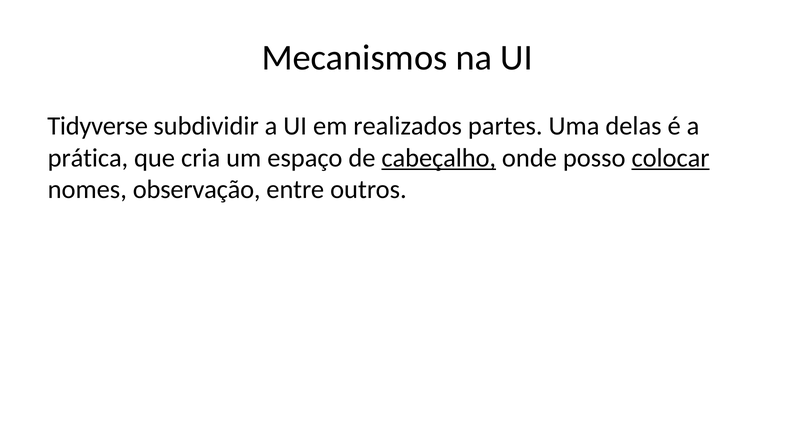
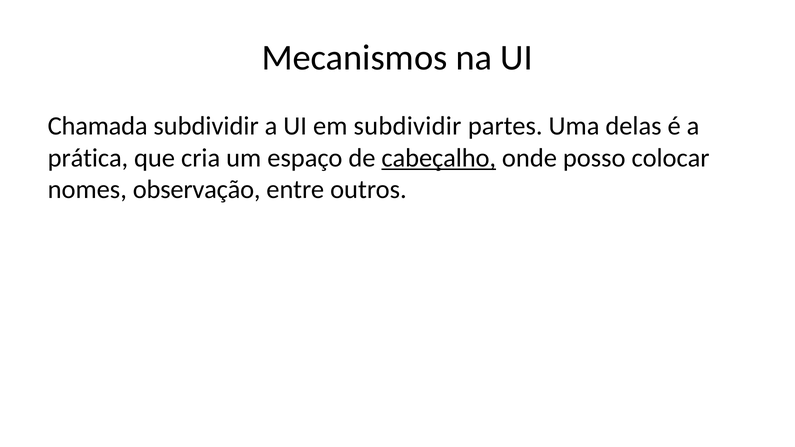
Tidyverse: Tidyverse -> Chamada
em realizados: realizados -> subdividir
colocar underline: present -> none
